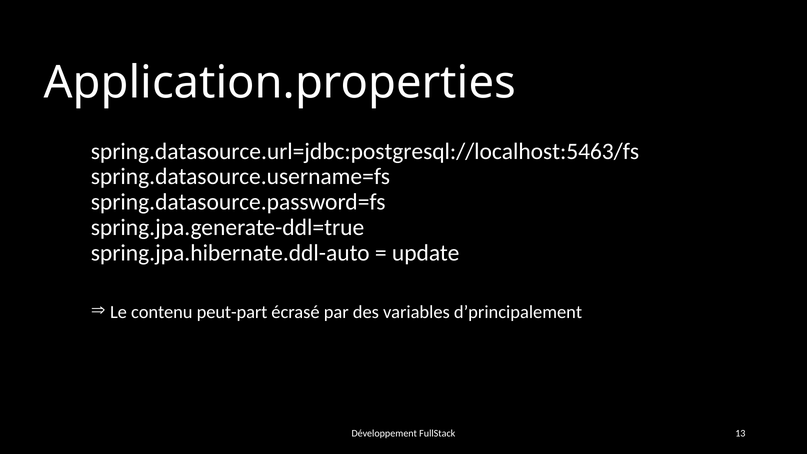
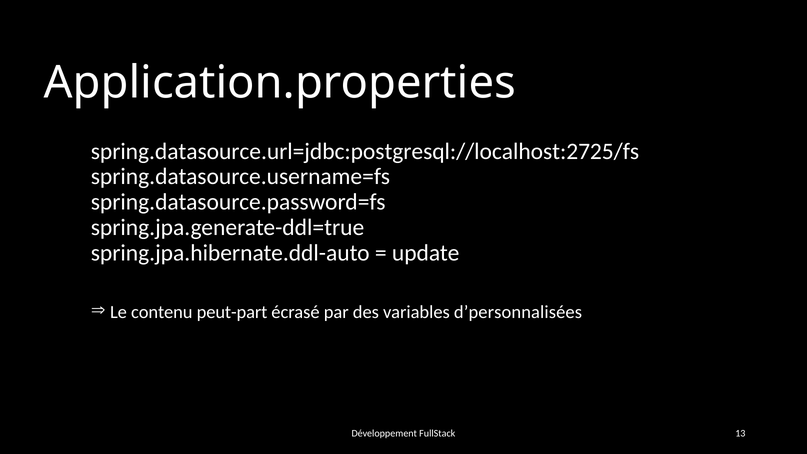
spring.datasource.url=jdbc:postgresql://localhost:5463/fs: spring.datasource.url=jdbc:postgresql://localhost:5463/fs -> spring.datasource.url=jdbc:postgresql://localhost:2725/fs
d’principalement: d’principalement -> d’personnalisées
